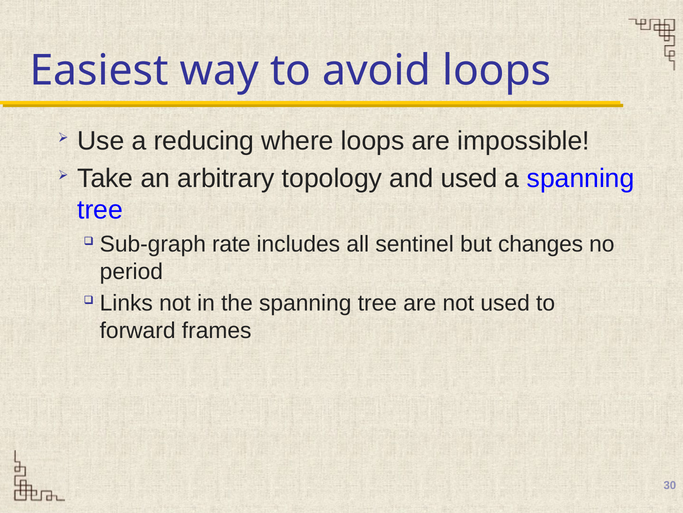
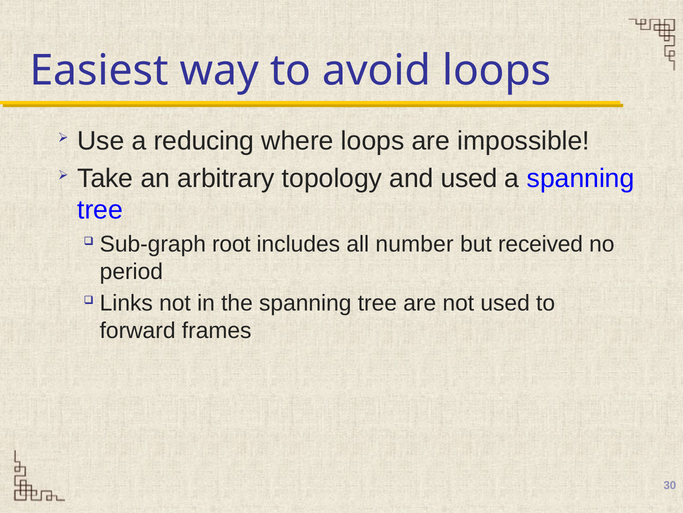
rate: rate -> root
sentinel: sentinel -> number
changes: changes -> received
